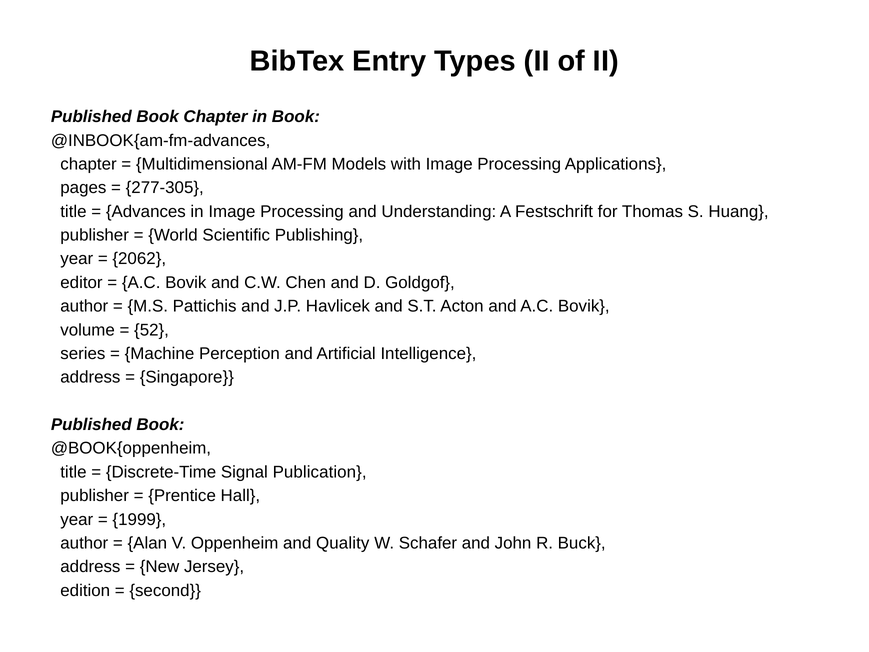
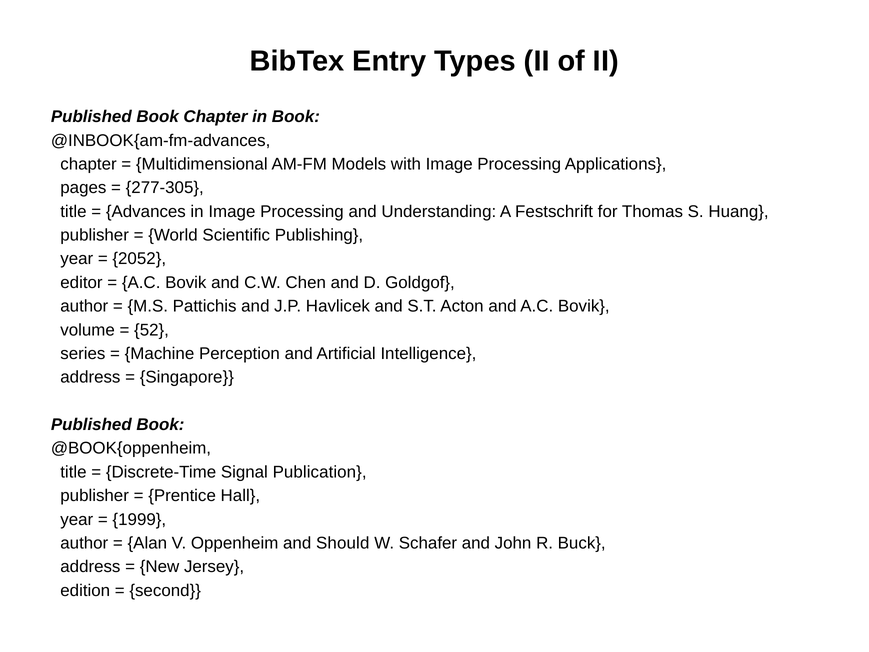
2062: 2062 -> 2052
Quality: Quality -> Should
